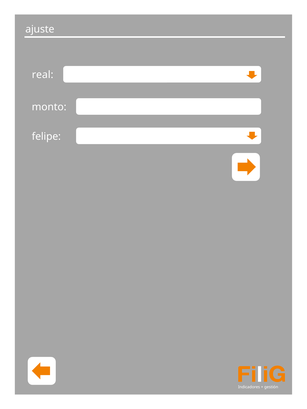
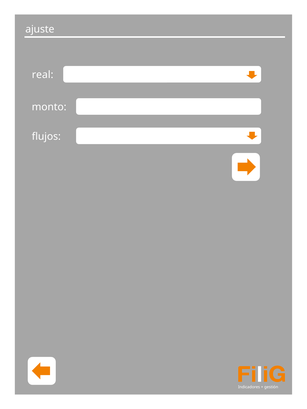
felipe: felipe -> flujos
